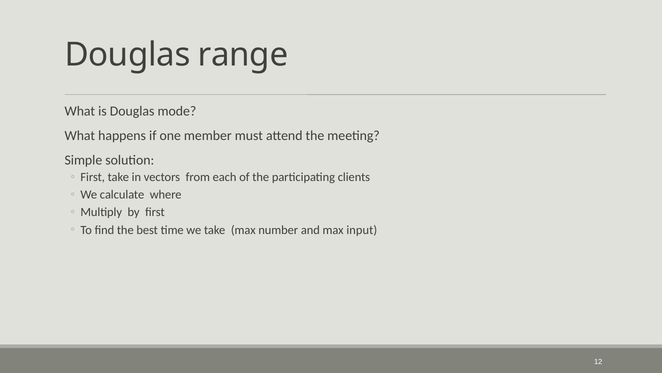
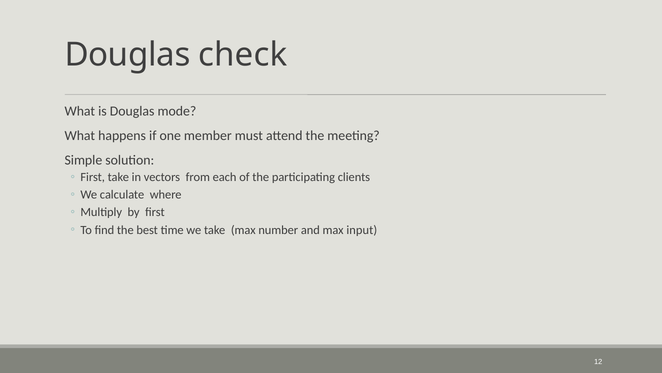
range: range -> check
